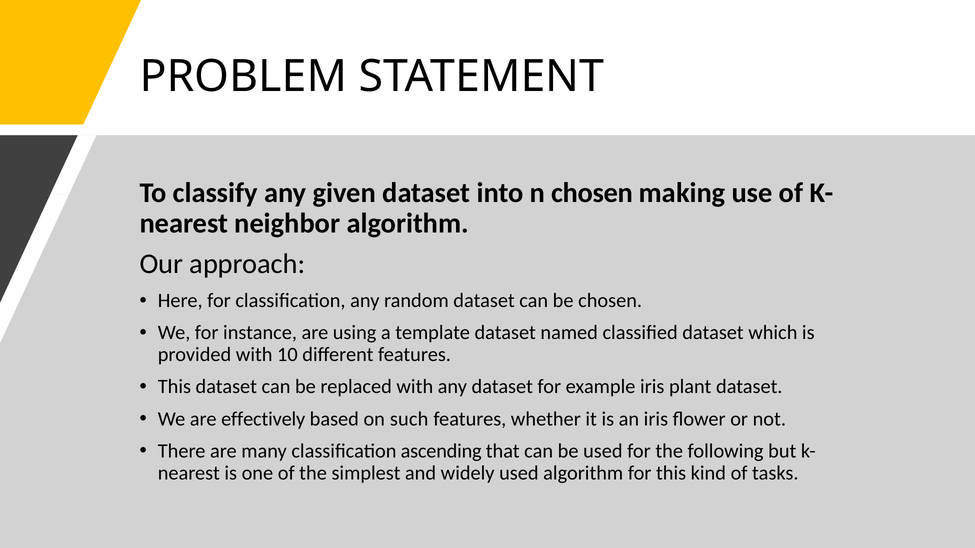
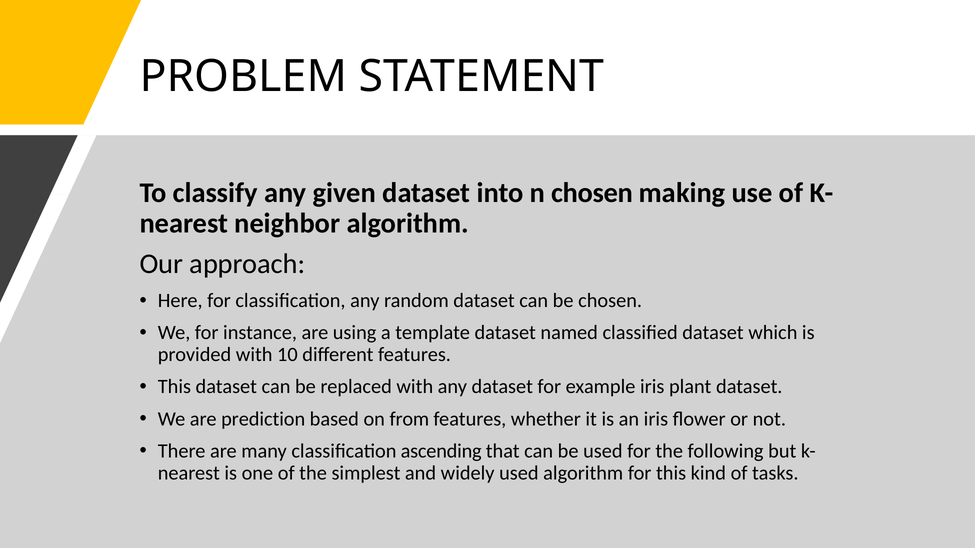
effectively: effectively -> prediction
such: such -> from
